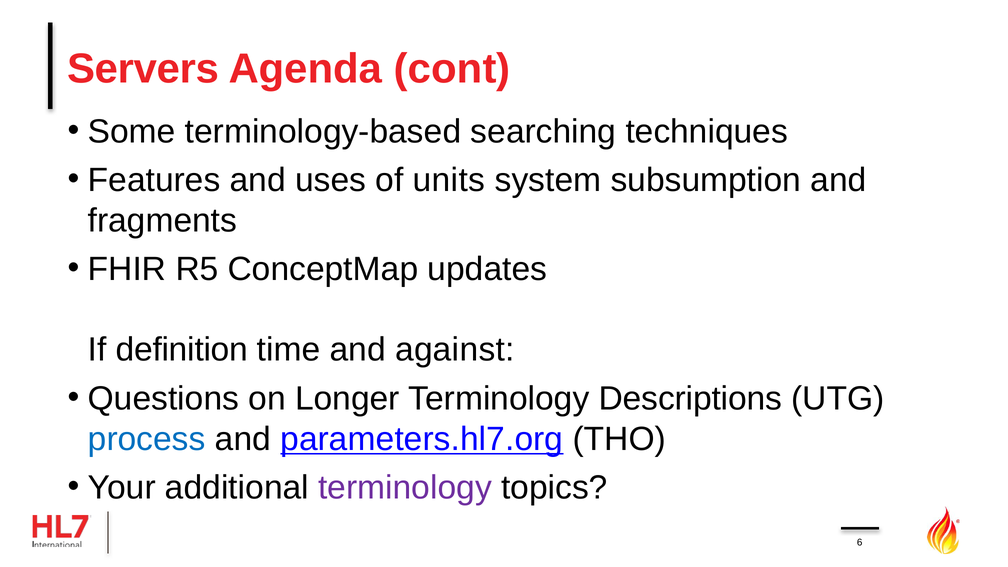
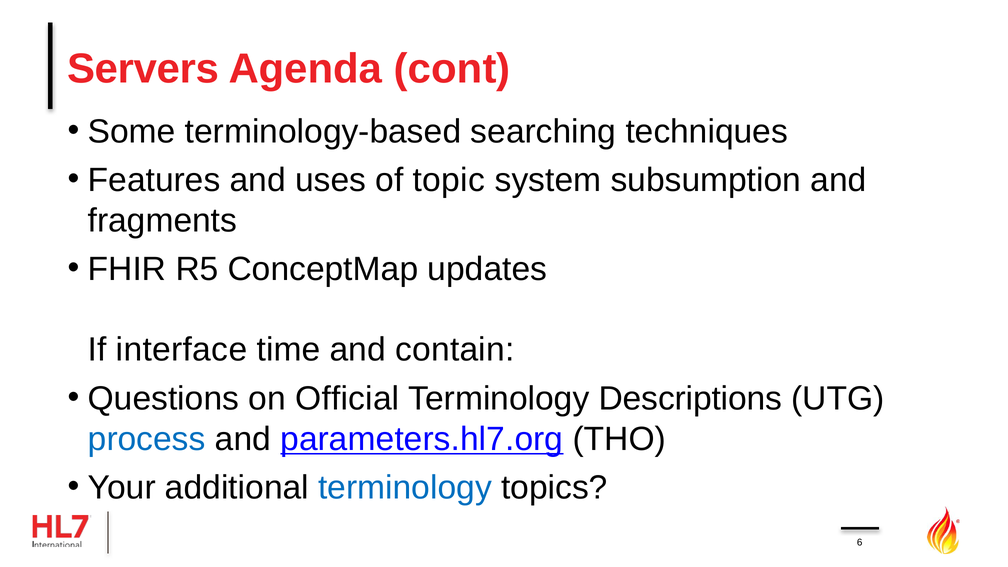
units: units -> topic
definition: definition -> interface
against: against -> contain
Longer: Longer -> Official
terminology at (405, 488) colour: purple -> blue
